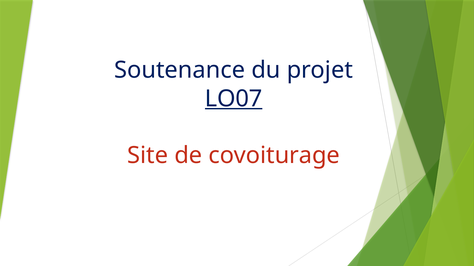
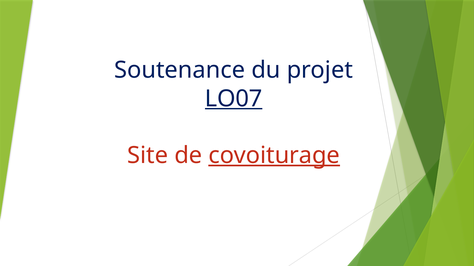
covoiturage underline: none -> present
